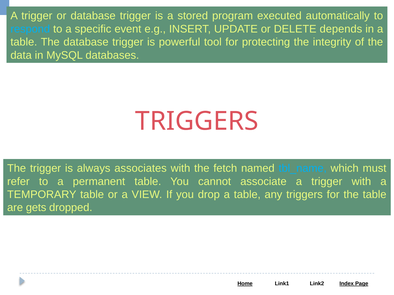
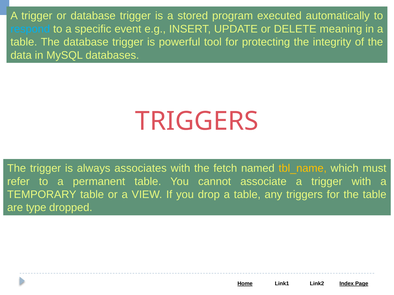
depends: depends -> meaning
tbl_name colour: light blue -> yellow
gets: gets -> type
